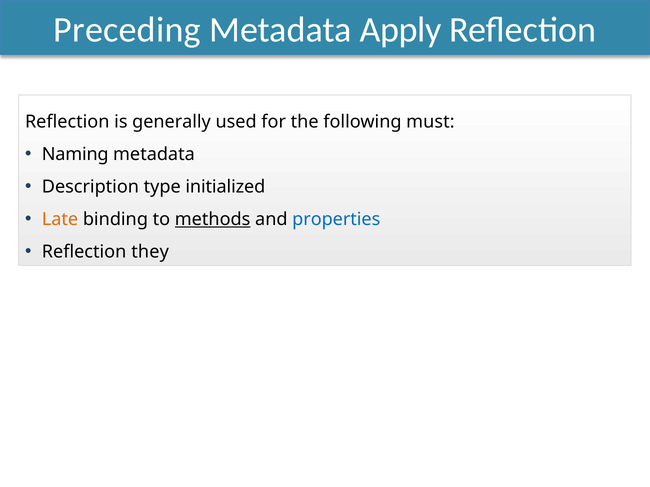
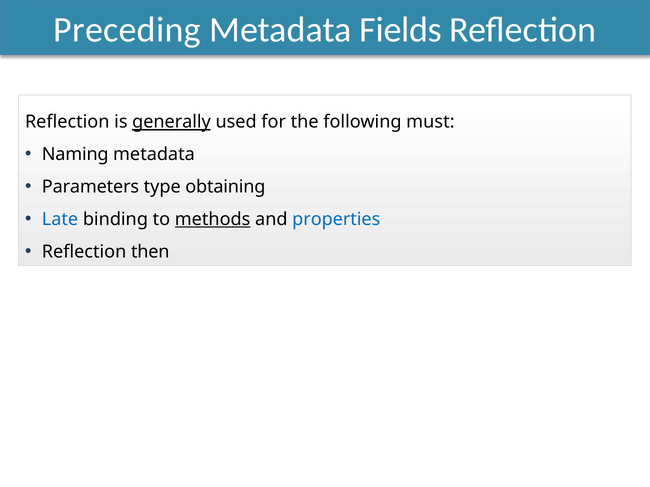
Apply: Apply -> Fields
generally underline: none -> present
Description: Description -> Parameters
initialized: initialized -> obtaining
Late colour: orange -> blue
they: they -> then
